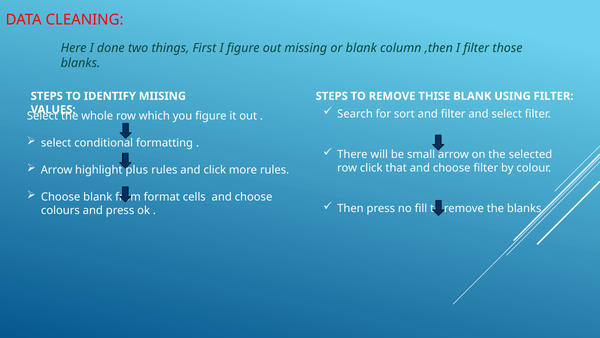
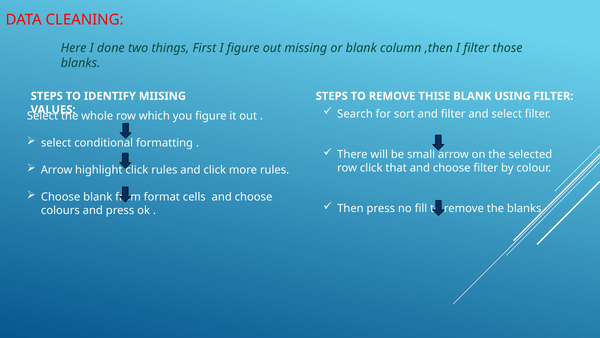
highlight plus: plus -> click
